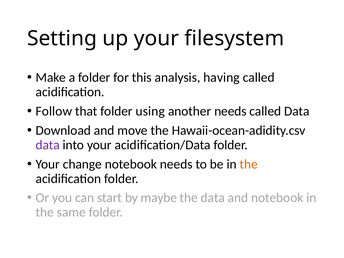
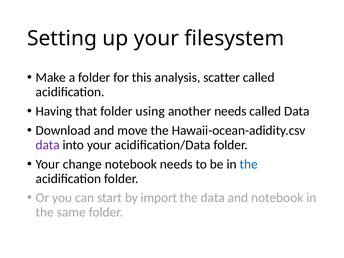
having: having -> scatter
Follow: Follow -> Having
the at (249, 164) colour: orange -> blue
maybe: maybe -> import
